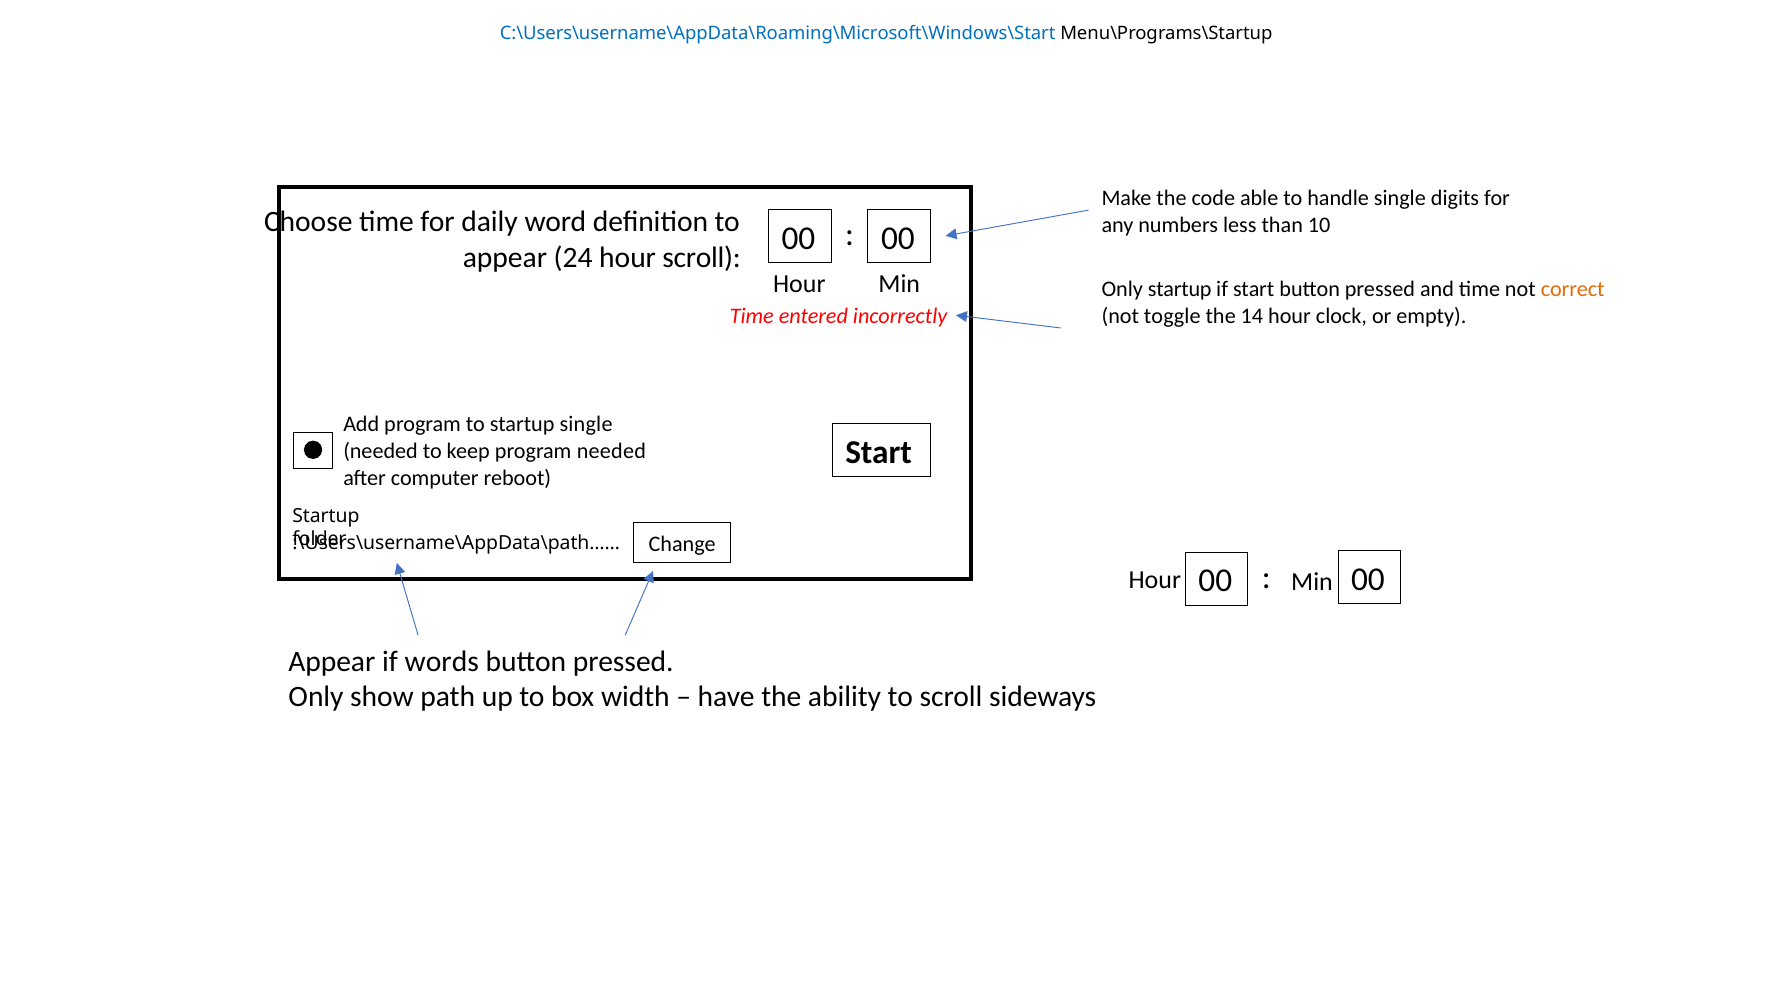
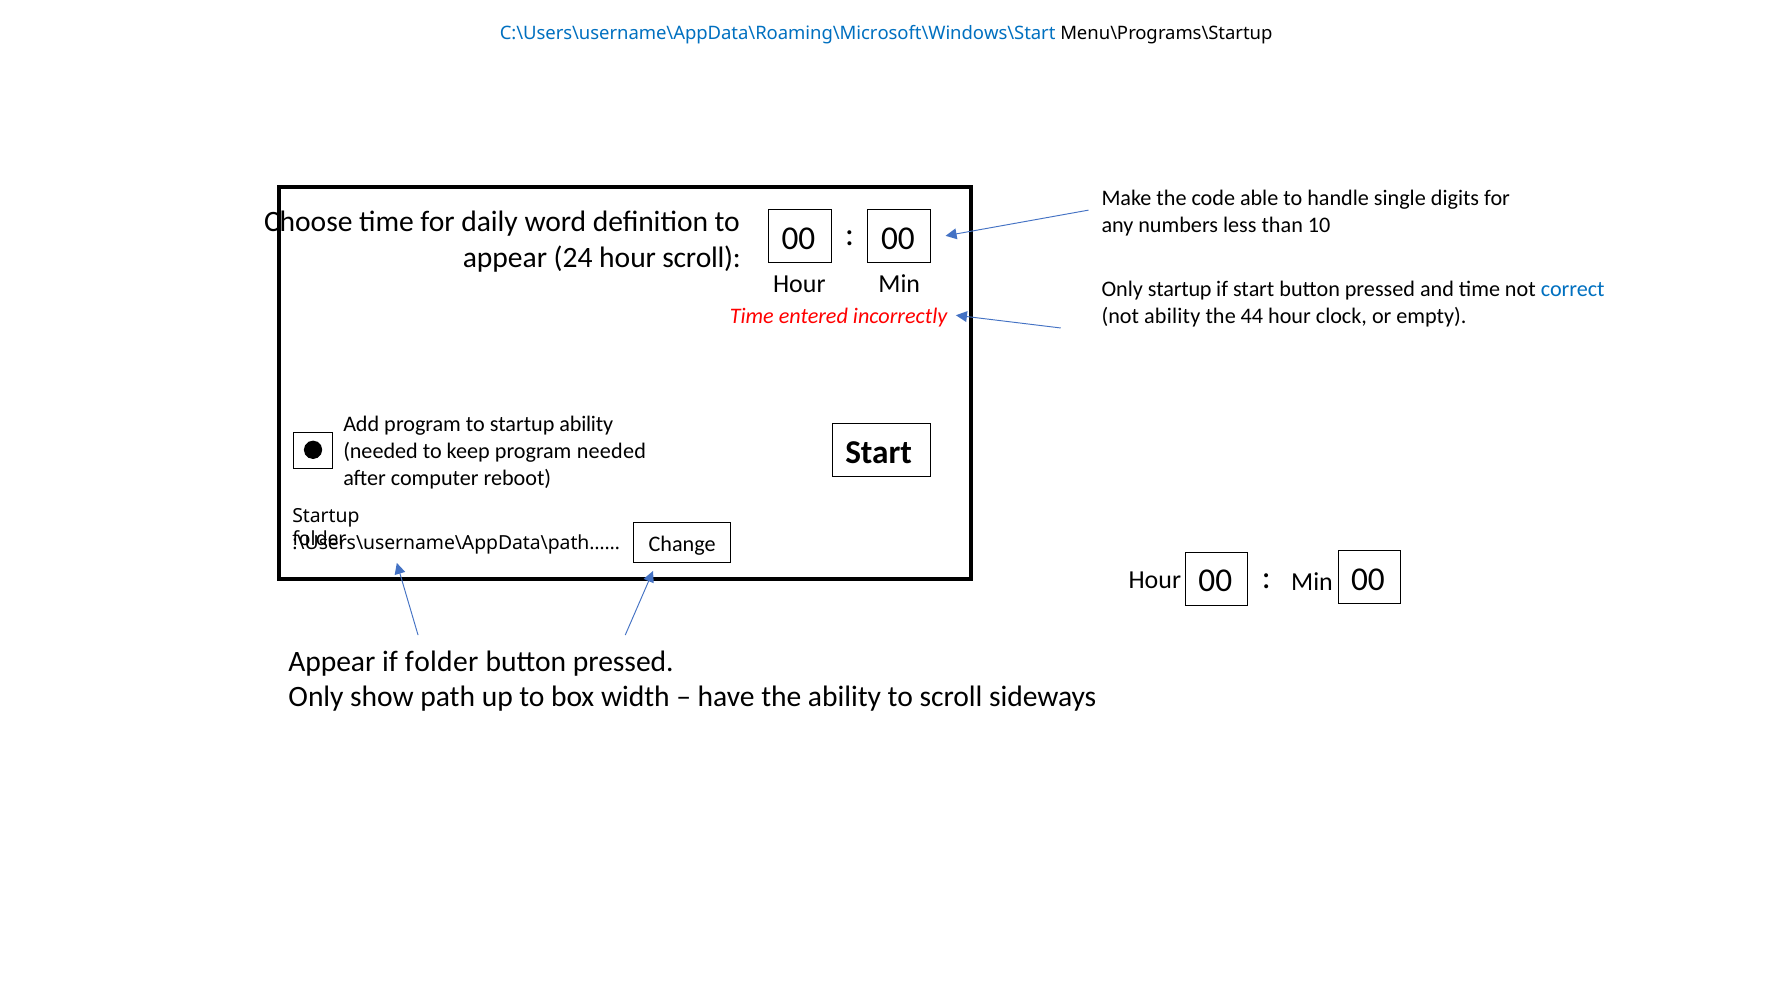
correct colour: orange -> blue
not toggle: toggle -> ability
14: 14 -> 44
startup single: single -> ability
if words: words -> folder
